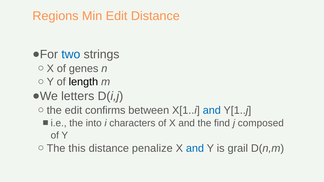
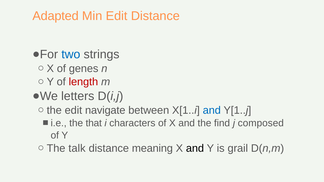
Regions: Regions -> Adapted
length colour: black -> red
confirms: confirms -> navigate
into: into -> that
this: this -> talk
penalize: penalize -> meaning
and at (195, 148) colour: blue -> black
